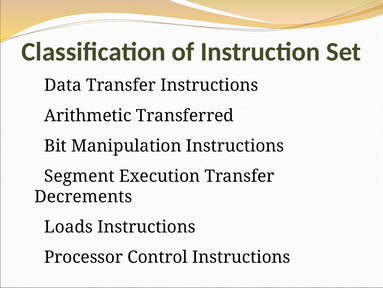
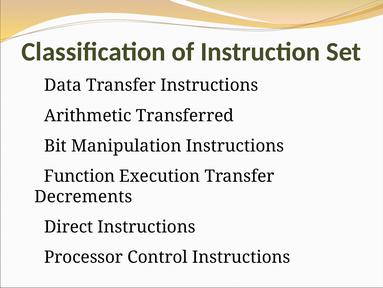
Segment: Segment -> Function
Loads: Loads -> Direct
